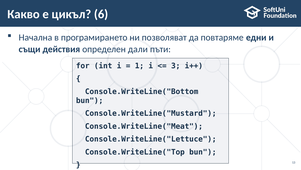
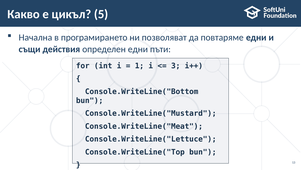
6: 6 -> 5
определен дали: дали -> едни
